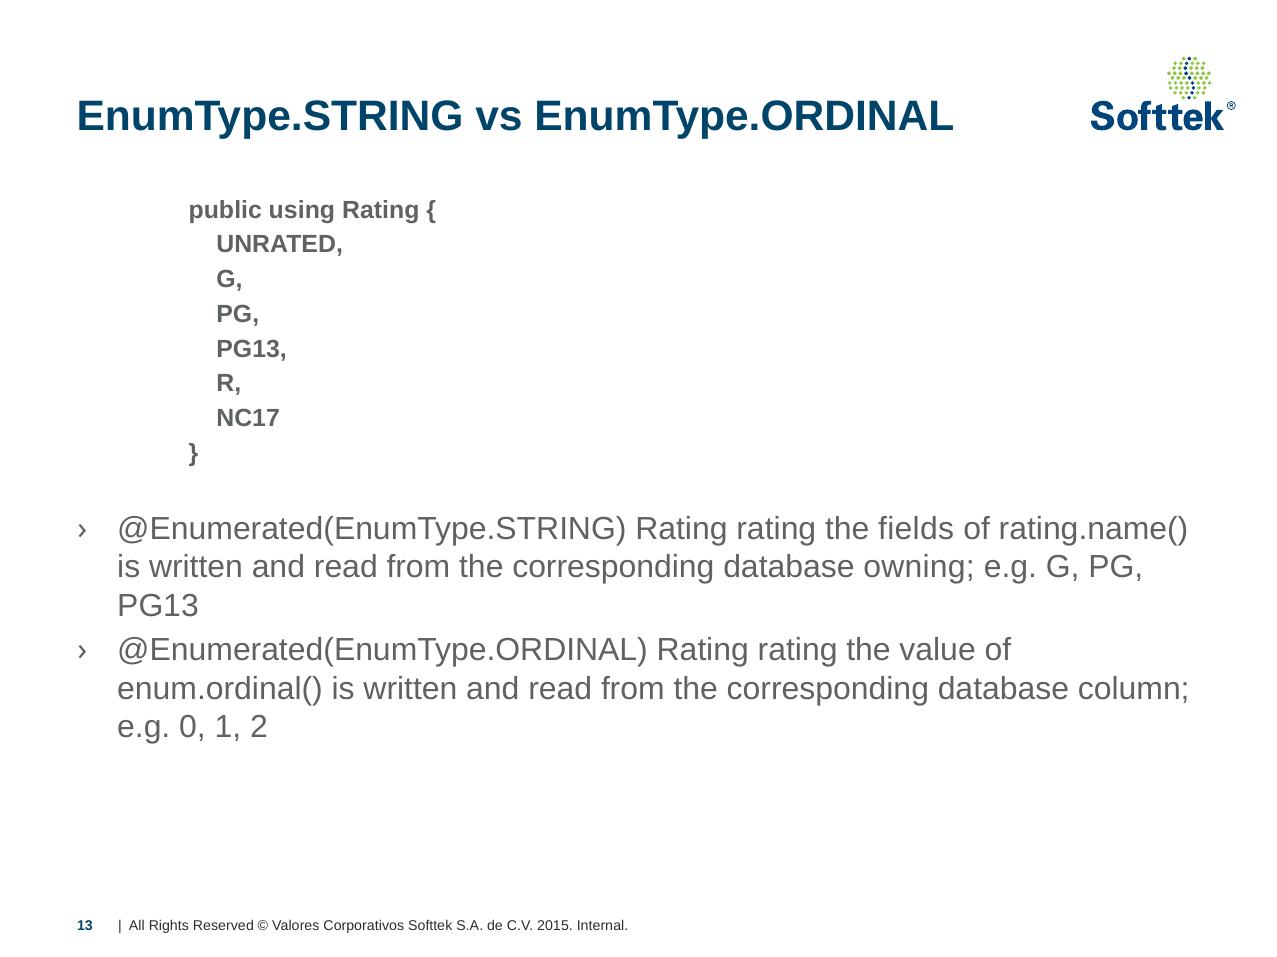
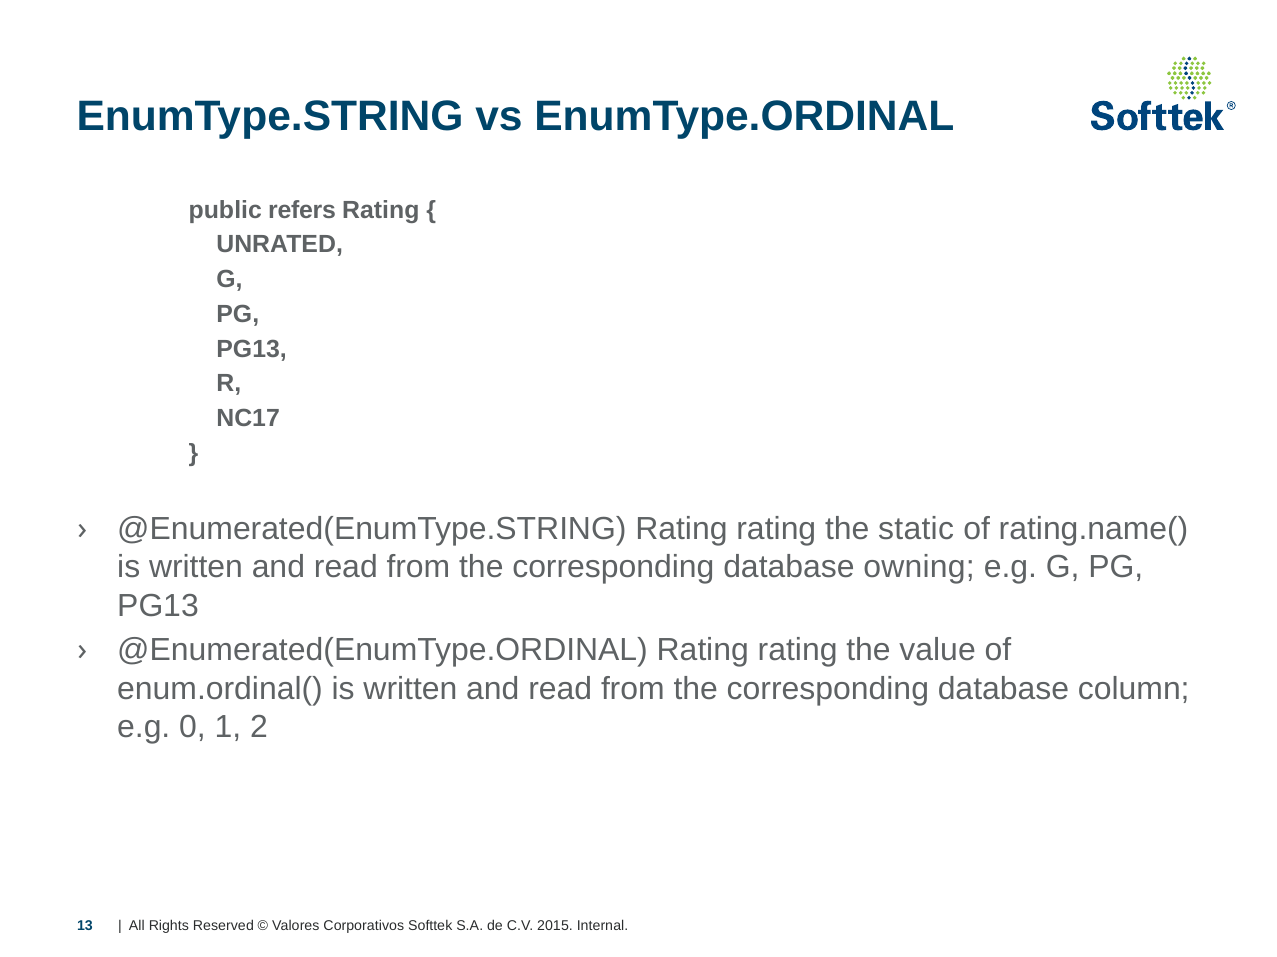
using: using -> refers
fields: fields -> static
